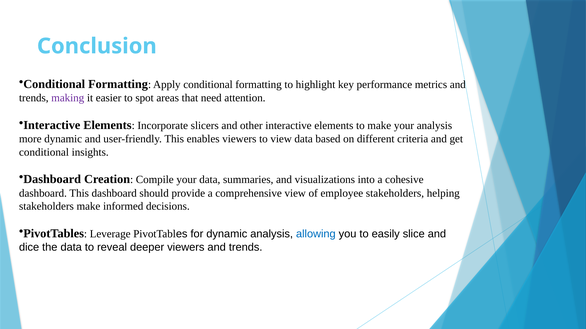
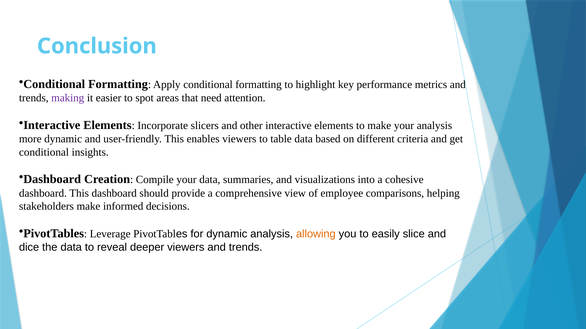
to view: view -> table
employee stakeholders: stakeholders -> comparisons
allowing colour: blue -> orange
